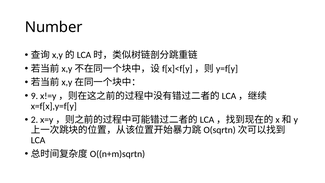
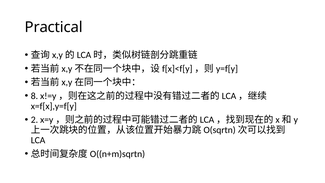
Number: Number -> Practical
9: 9 -> 8
